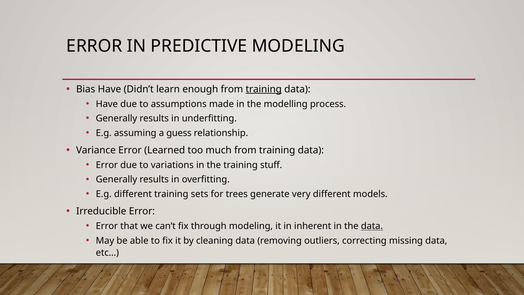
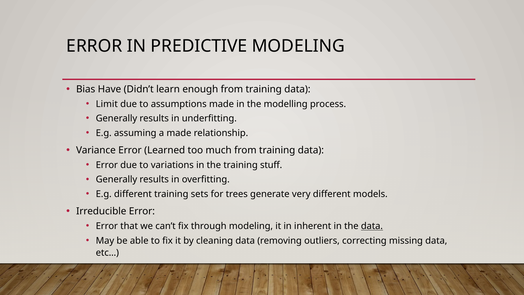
training at (264, 89) underline: present -> none
Have at (107, 104): Have -> Limit
a guess: guess -> made
